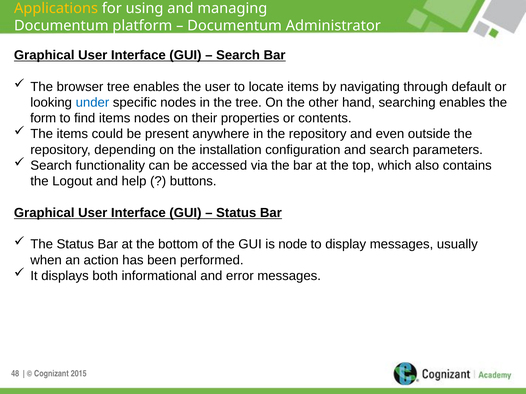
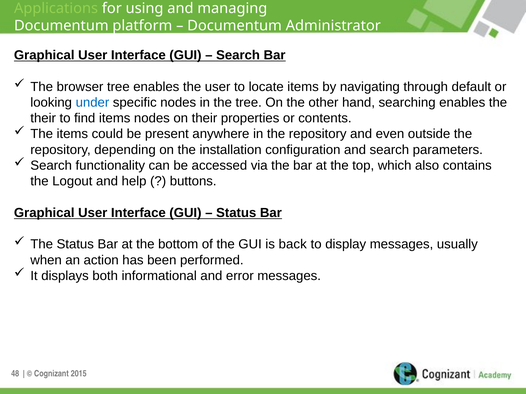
Applications colour: yellow -> light green
form at (43, 118): form -> their
node: node -> back
